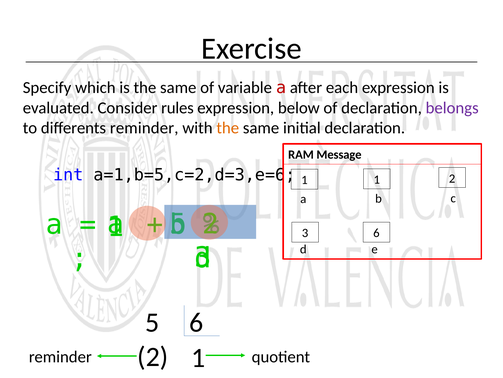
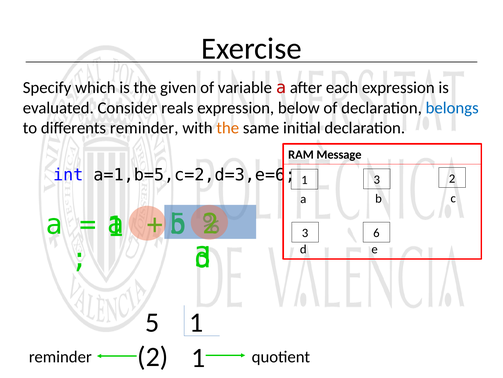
is the same: same -> given
rules: rules -> reals
belongs colour: purple -> blue
1 1: 1 -> 3
5 6: 6 -> 1
